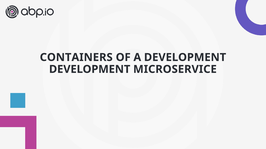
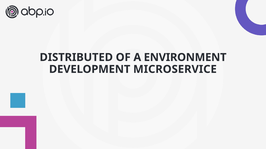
CONTAINERS: CONTAINERS -> DISTRIBUTED
A DEVELOPMENT: DEVELOPMENT -> ENVIRONMENT
